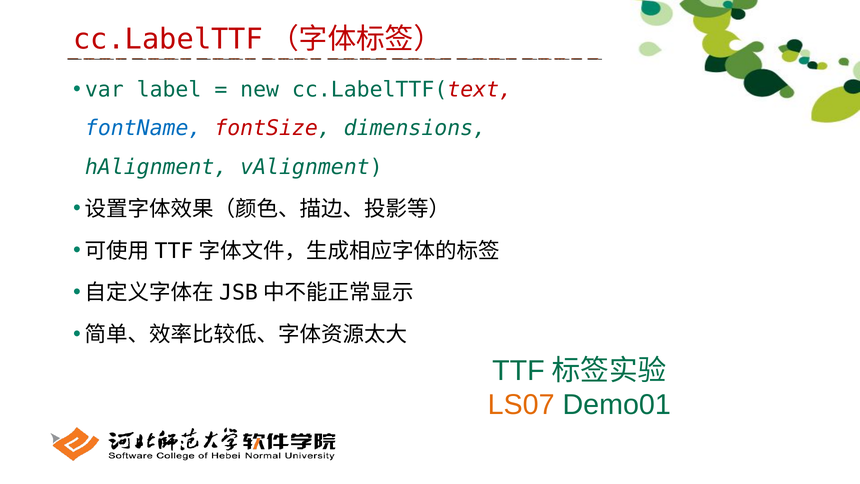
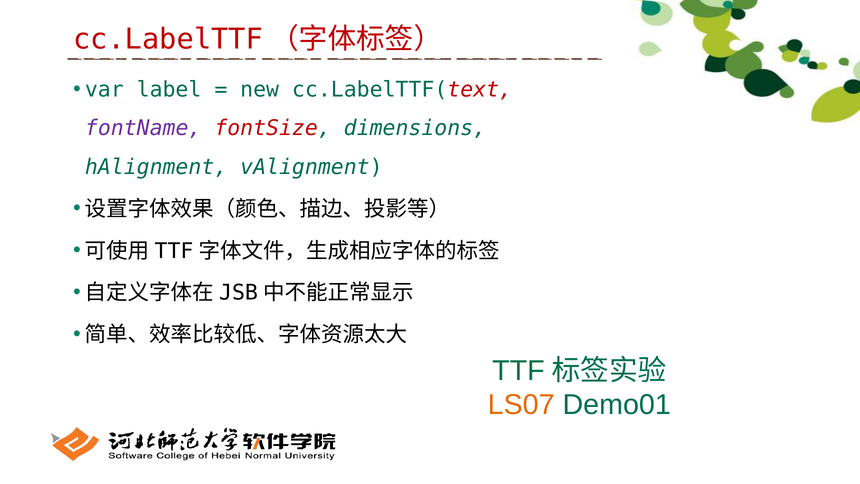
fontName colour: blue -> purple
